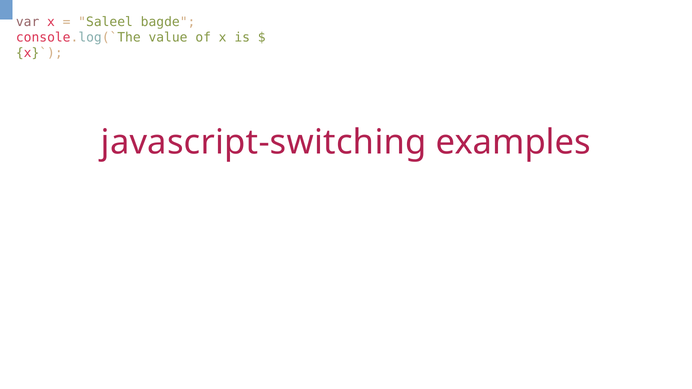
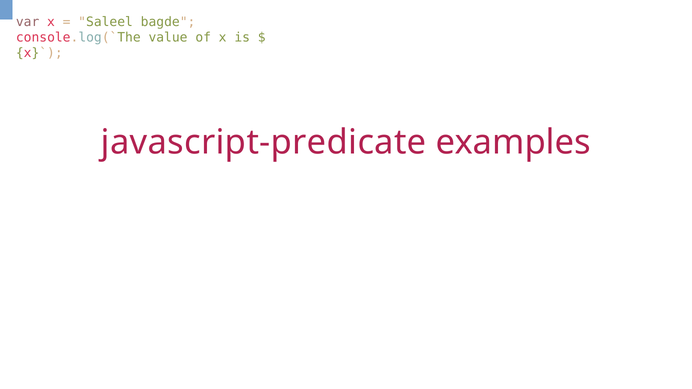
javascript-switching: javascript-switching -> javascript-predicate
